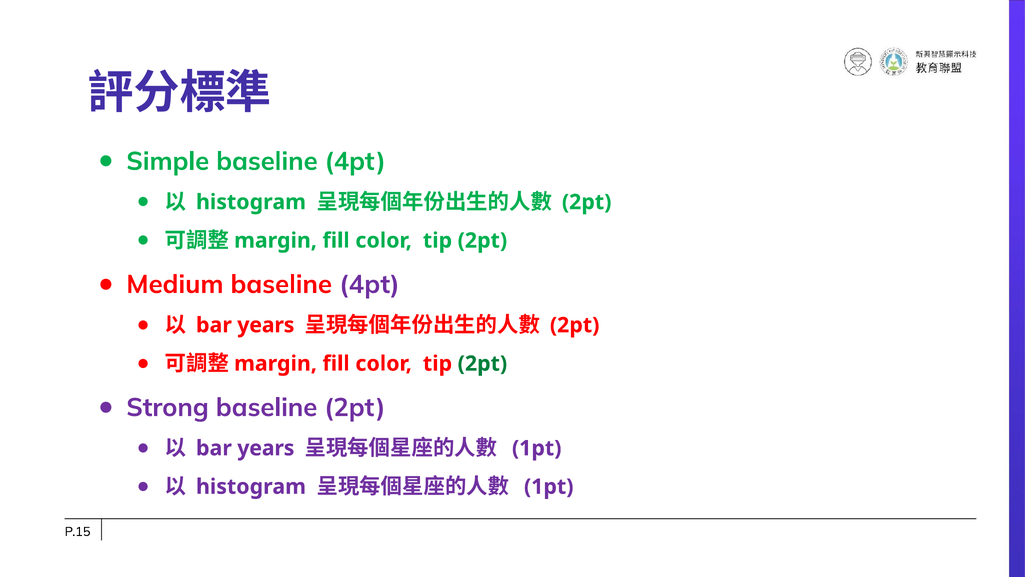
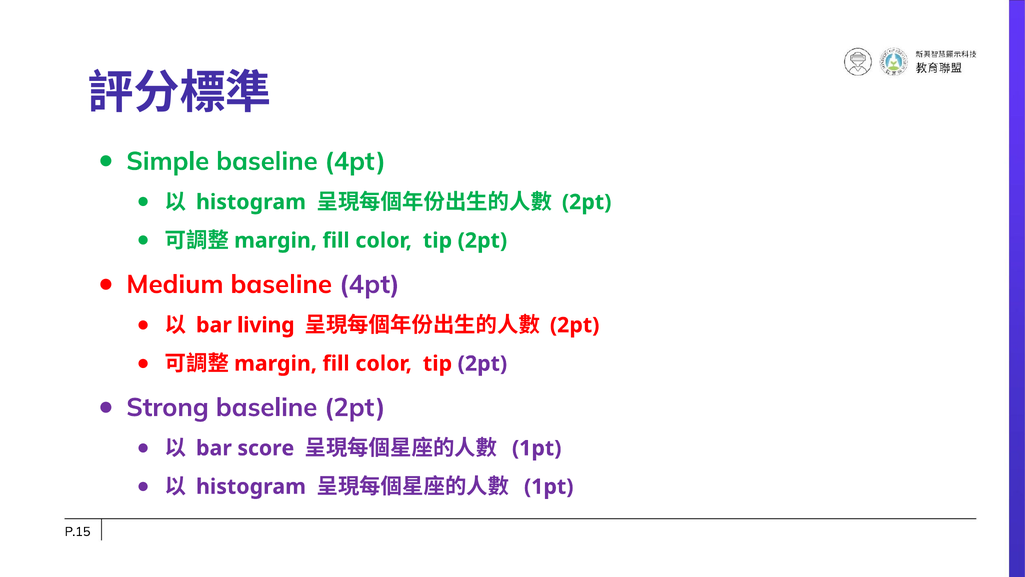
years at (266, 325): years -> living
2pt at (482, 363) colour: green -> purple
years at (266, 448): years -> score
